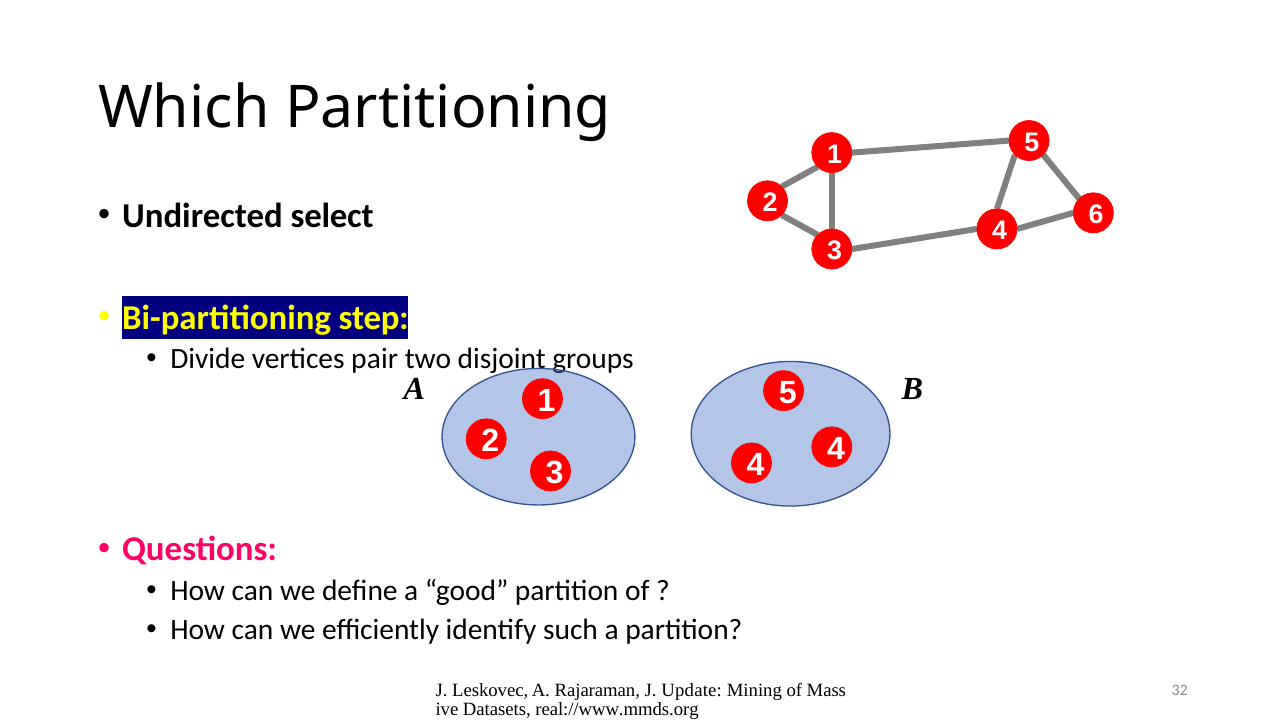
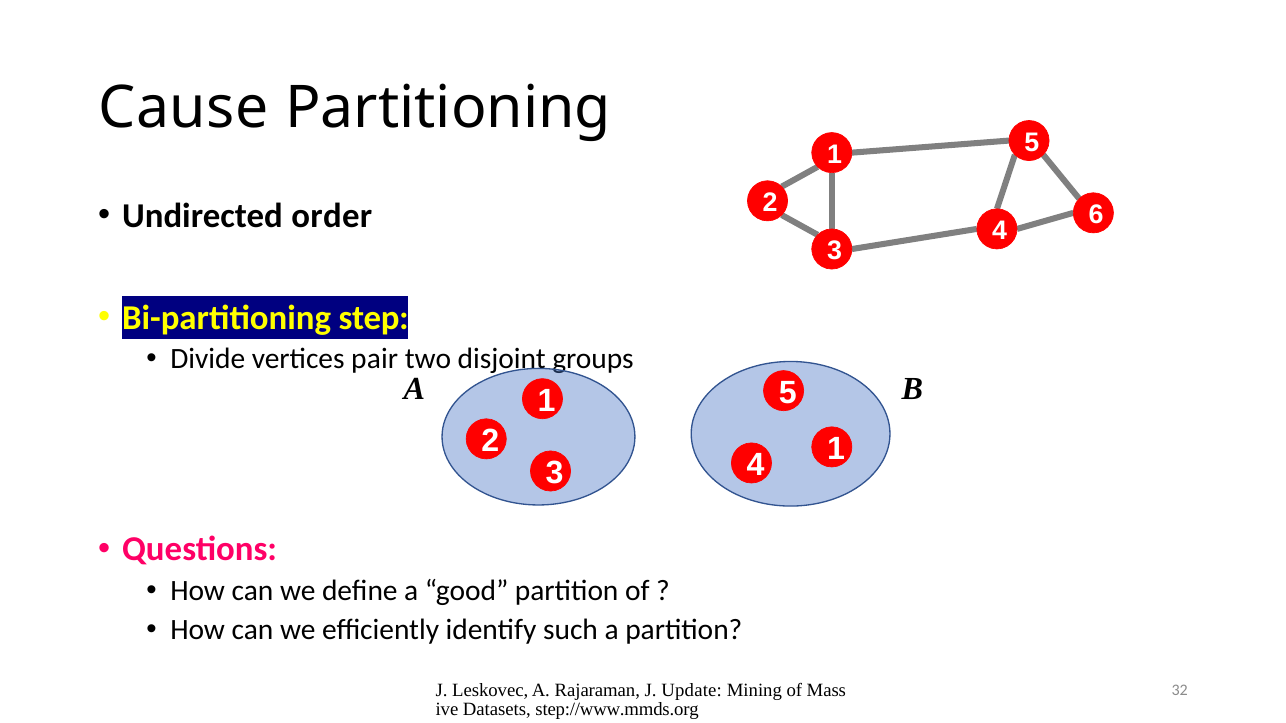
Which: Which -> Cause
select: select -> order
4 4: 4 -> 1
real://www.mmds.org: real://www.mmds.org -> step://www.mmds.org
